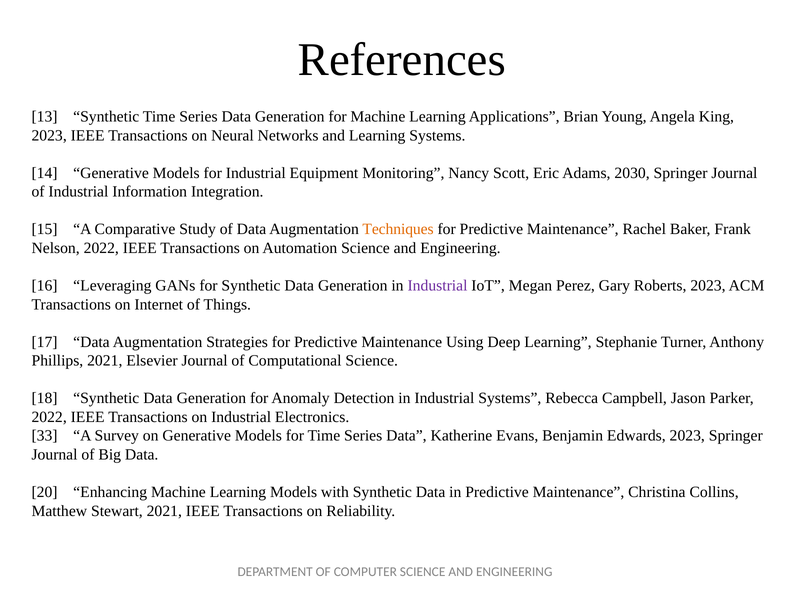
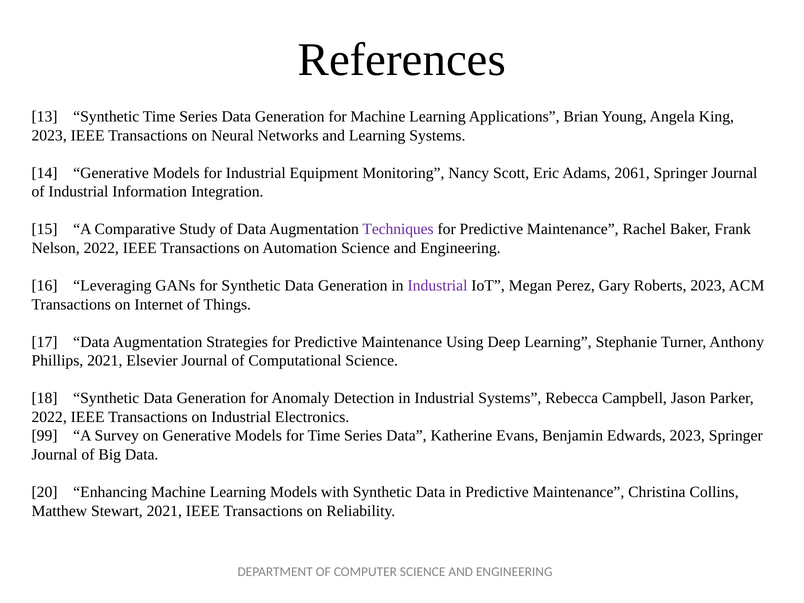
2030: 2030 -> 2061
Techniques colour: orange -> purple
33: 33 -> 99
